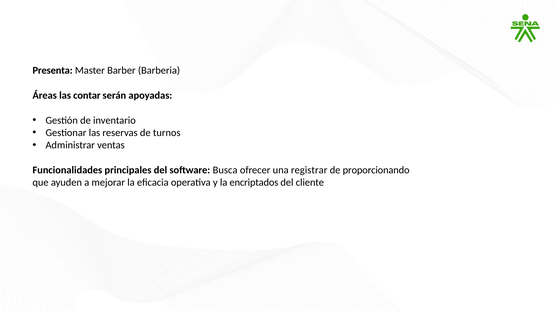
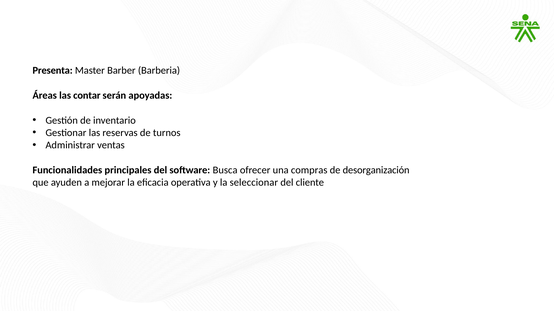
registrar: registrar -> compras
proporcionando: proporcionando -> desorganización
encriptados: encriptados -> seleccionar
